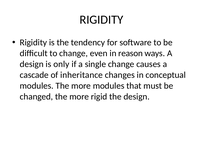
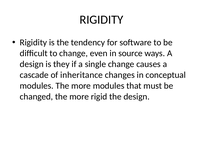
reason: reason -> source
only: only -> they
